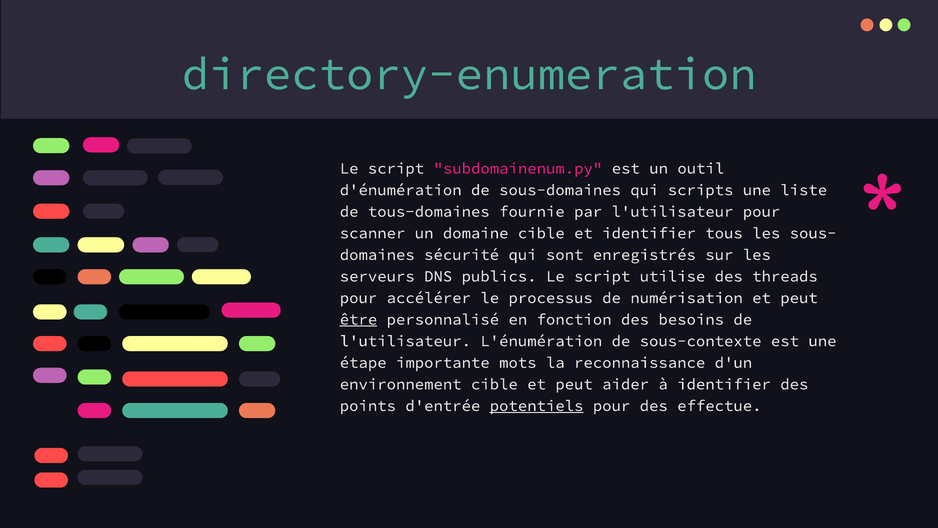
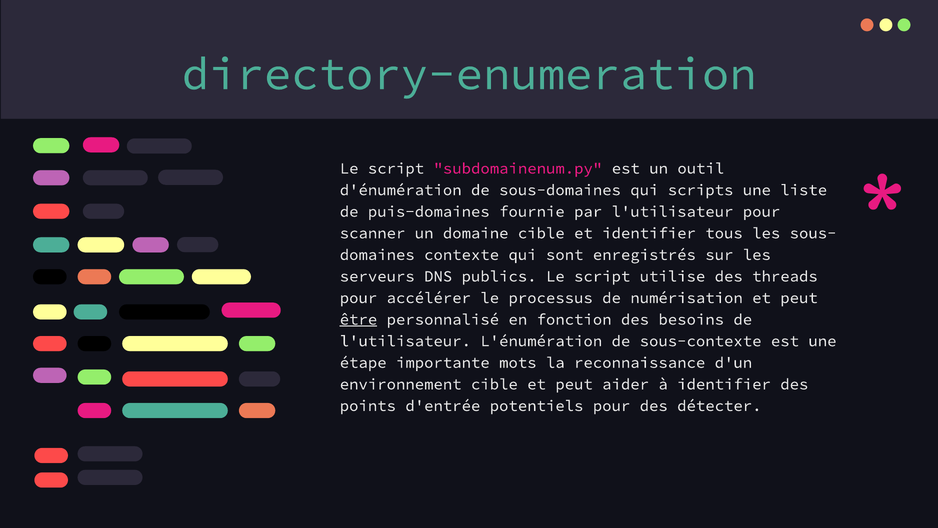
tous-domaines: tous-domaines -> puis-domaines
sécurité: sécurité -> contexte
potentiels underline: present -> none
effectue: effectue -> détecter
